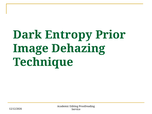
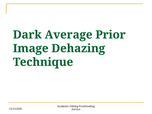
Entropy: Entropy -> Average
